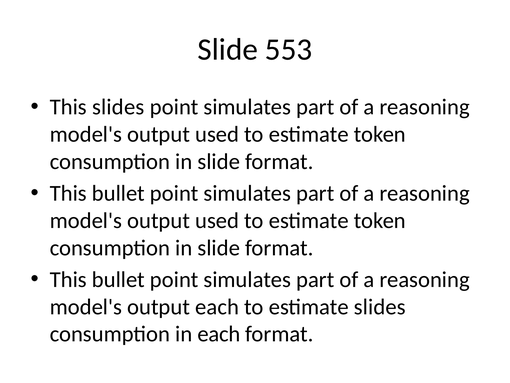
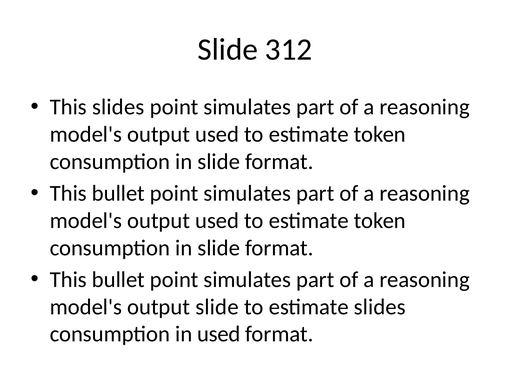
553: 553 -> 312
output each: each -> slide
in each: each -> used
